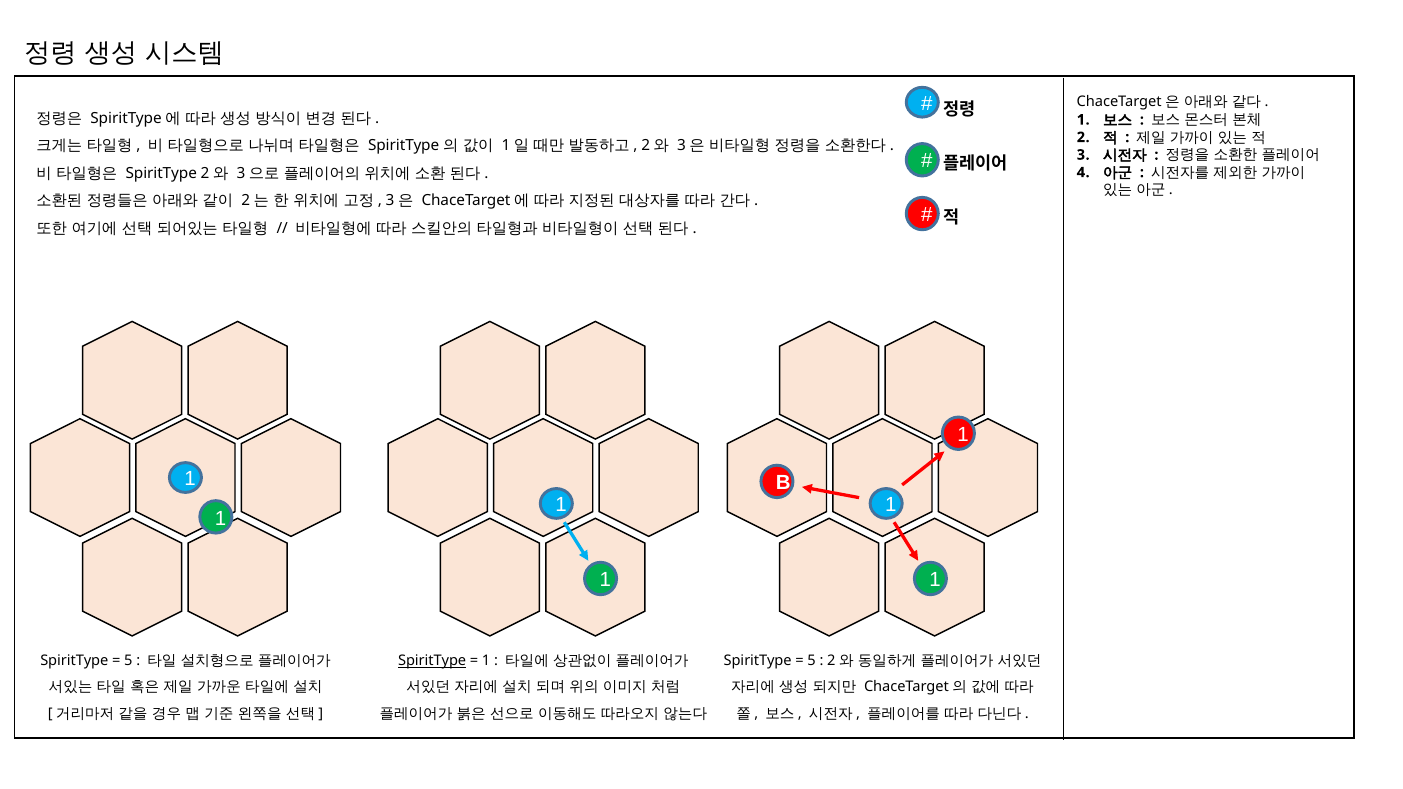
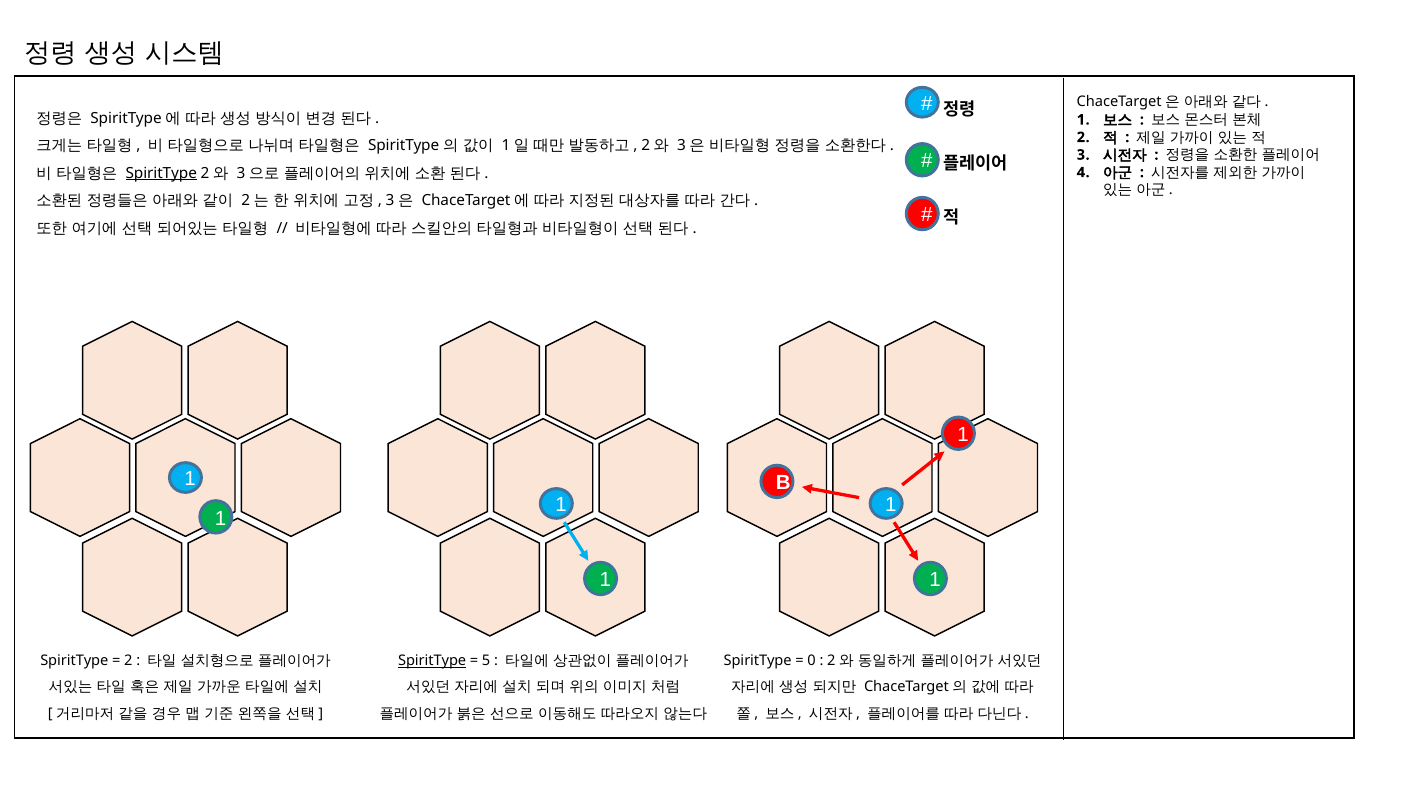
SpiritType at (161, 173) underline: none -> present
5 at (128, 661): 5 -> 2
1 at (486, 661): 1 -> 5
5 at (812, 661): 5 -> 0
